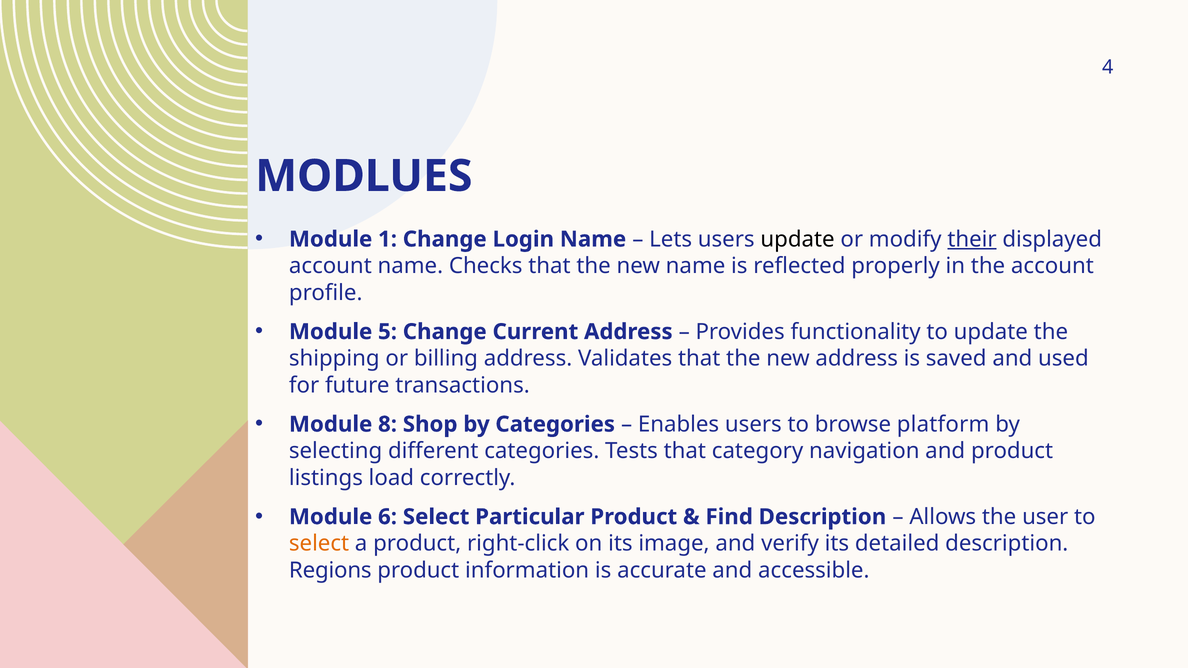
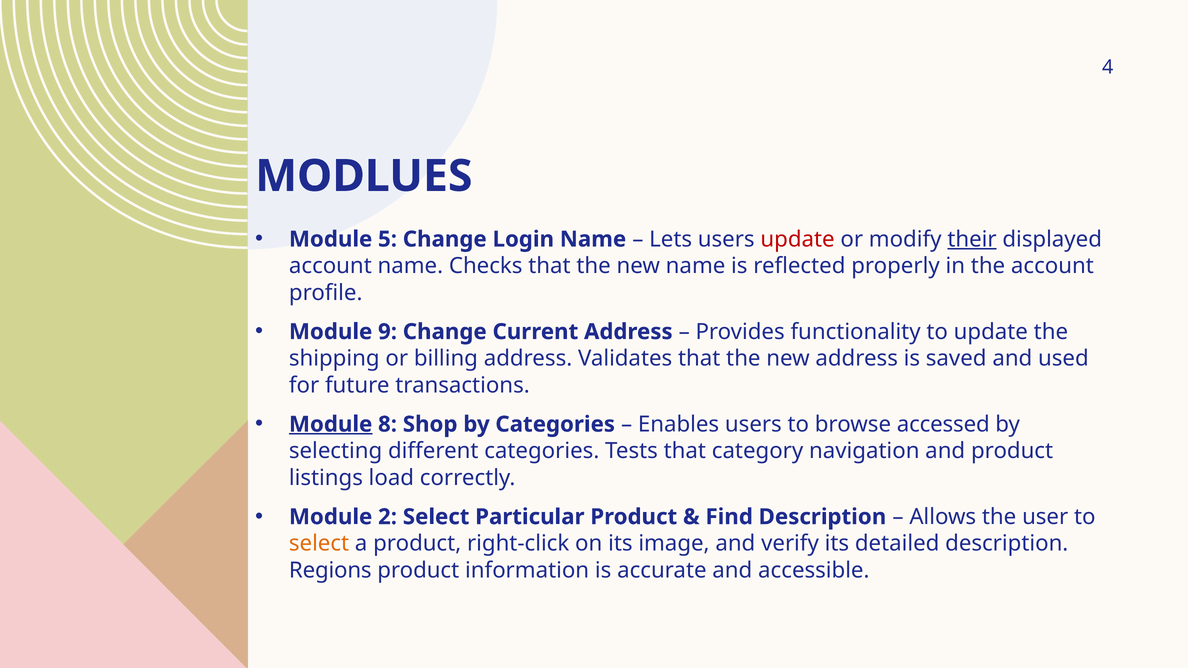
1: 1 -> 5
update at (798, 239) colour: black -> red
5: 5 -> 9
Module at (331, 424) underline: none -> present
platform: platform -> accessed
6: 6 -> 2
